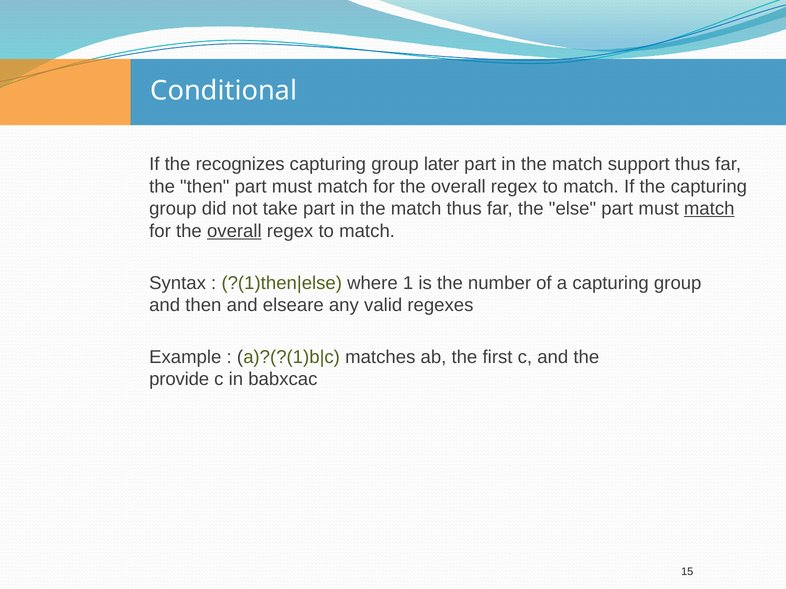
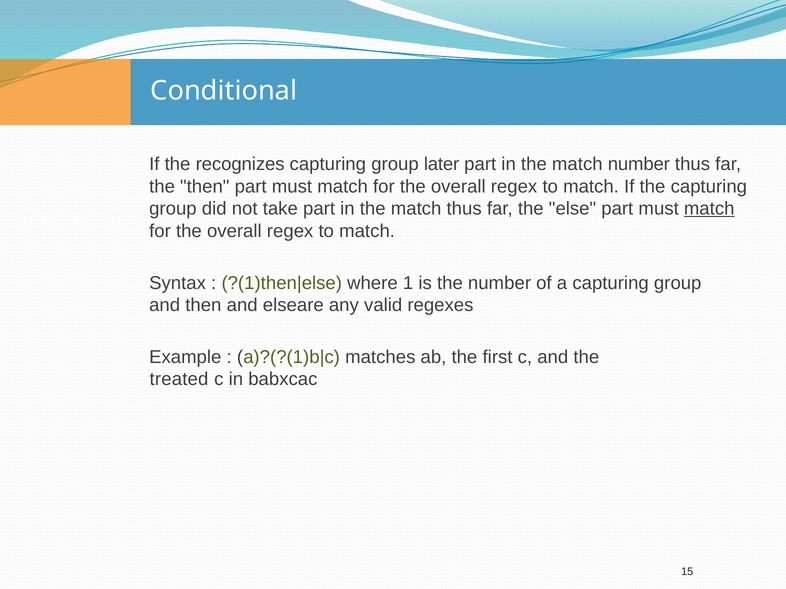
match support: support -> number
overall at (234, 231) underline: present -> none
provide: provide -> treated
